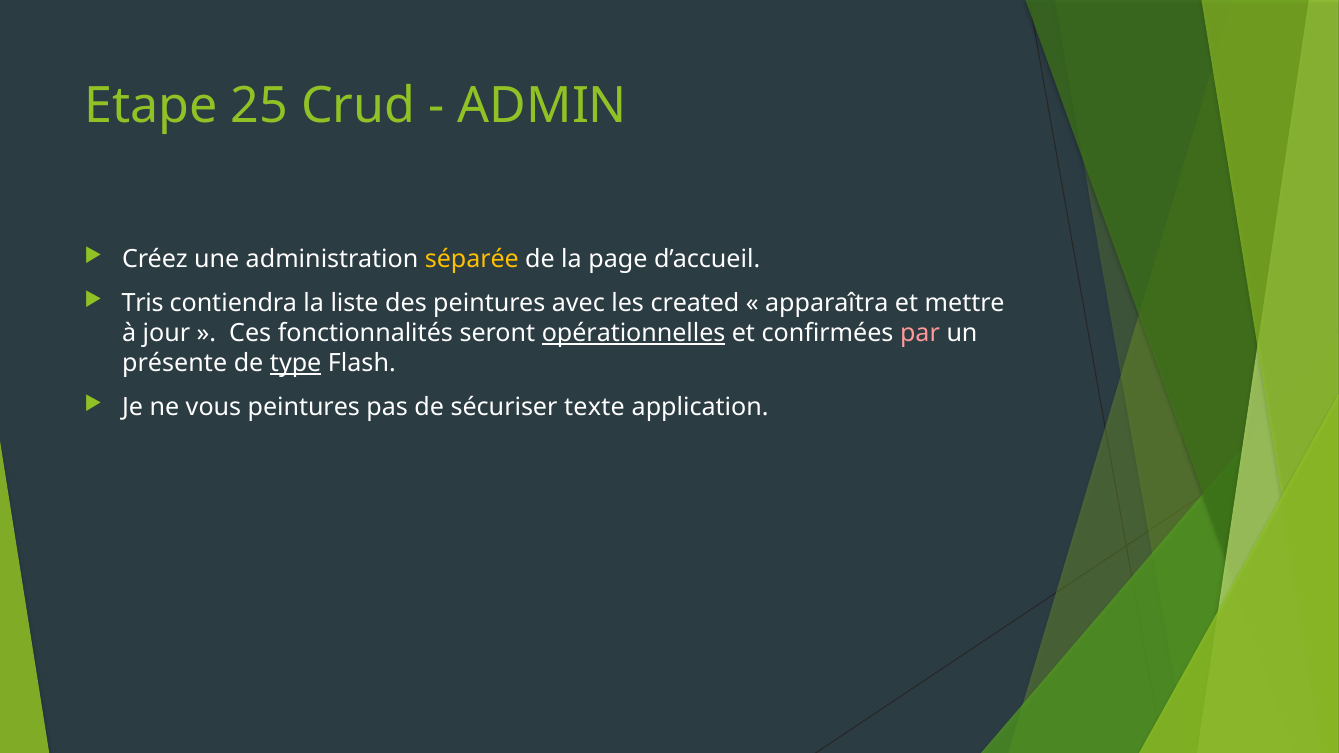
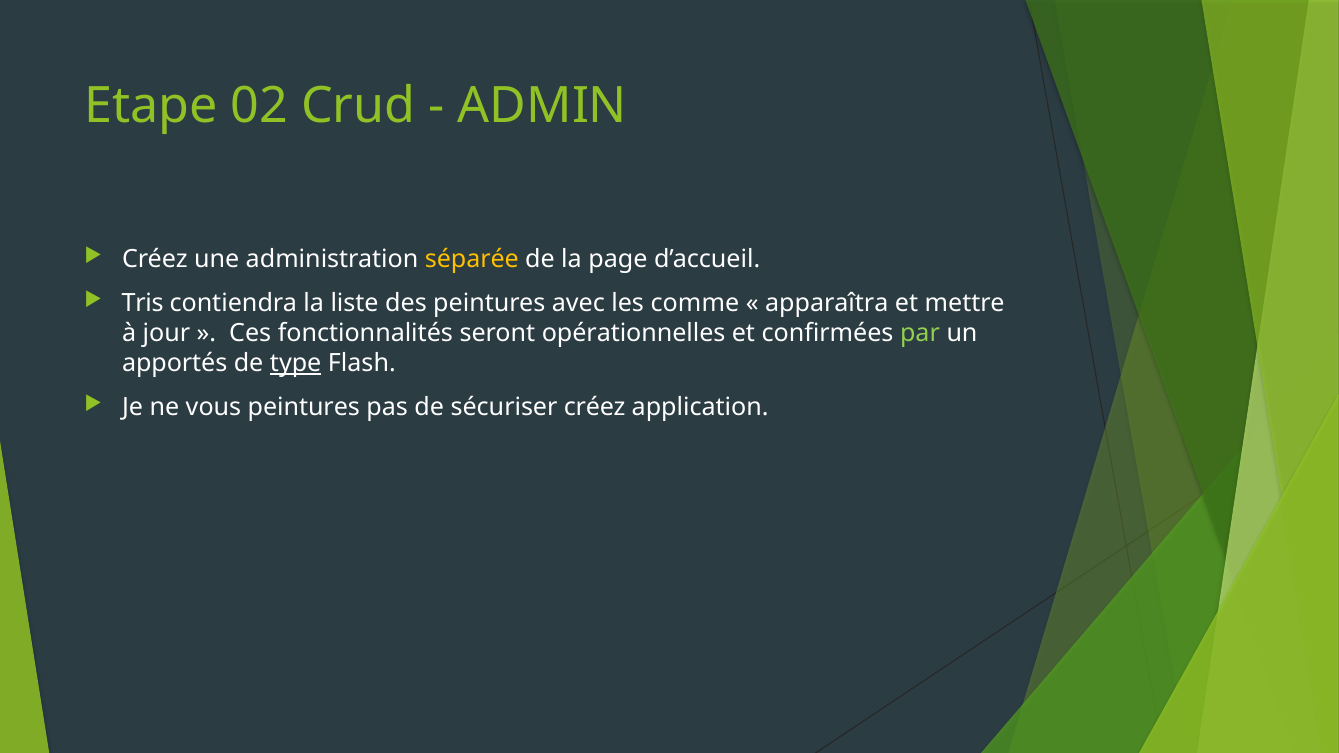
25: 25 -> 02
created: created -> comme
opérationnelles underline: present -> none
par colour: pink -> light green
présente: présente -> apportés
sécuriser texte: texte -> créez
